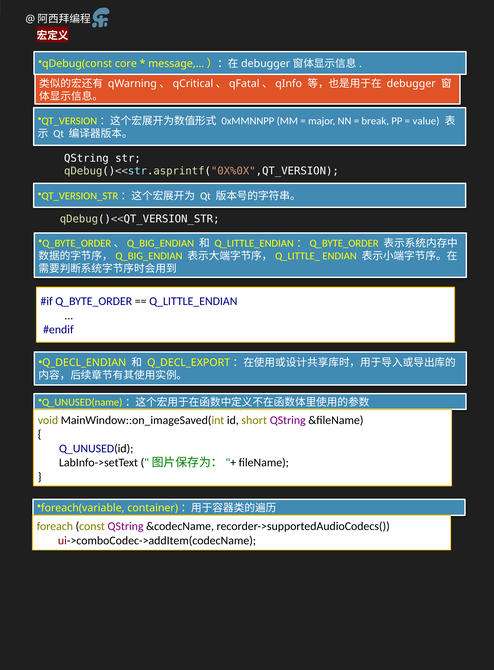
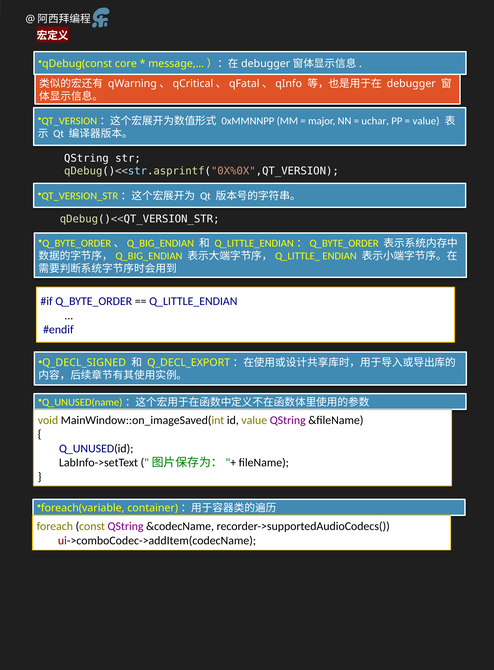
break: break -> uchar
Q_DECL_ENDIAN: Q_DECL_ENDIAN -> Q_DECL_SIGNED
id short: short -> value
